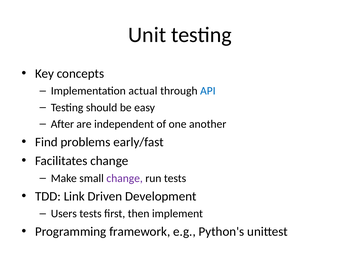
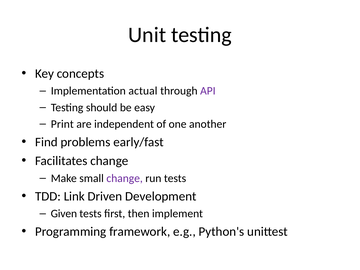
API colour: blue -> purple
After: After -> Print
Users: Users -> Given
